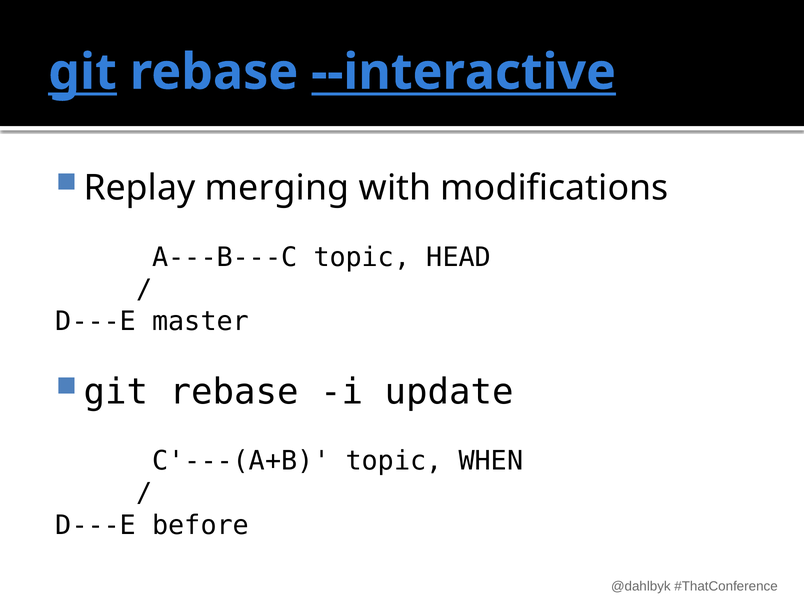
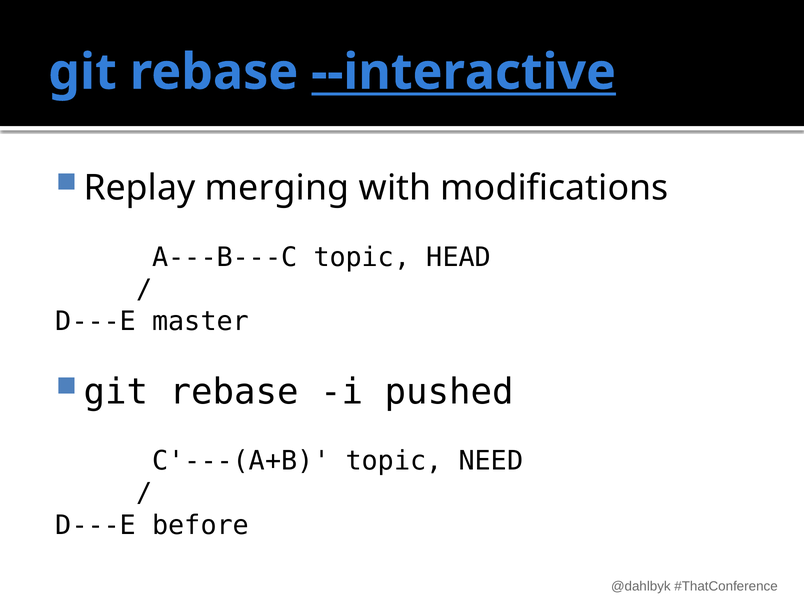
git underline: present -> none
update: update -> pushed
WHEN: WHEN -> NEED
